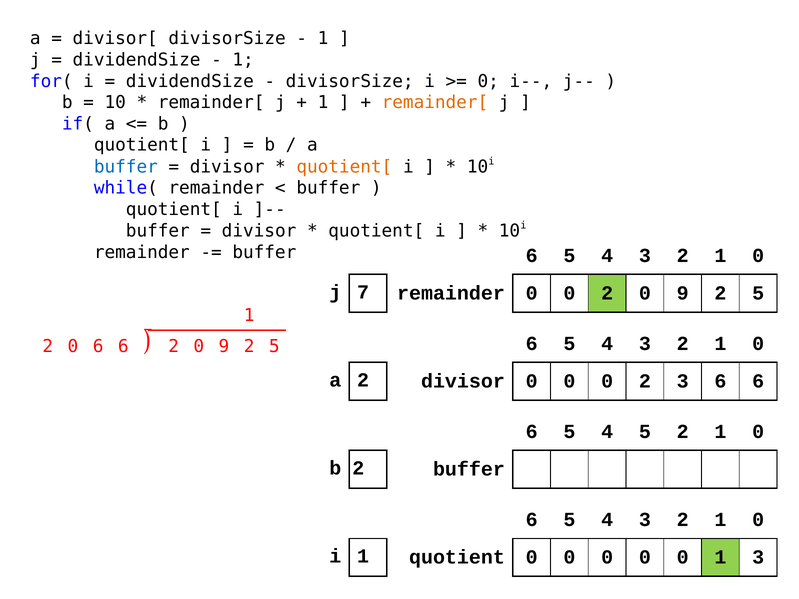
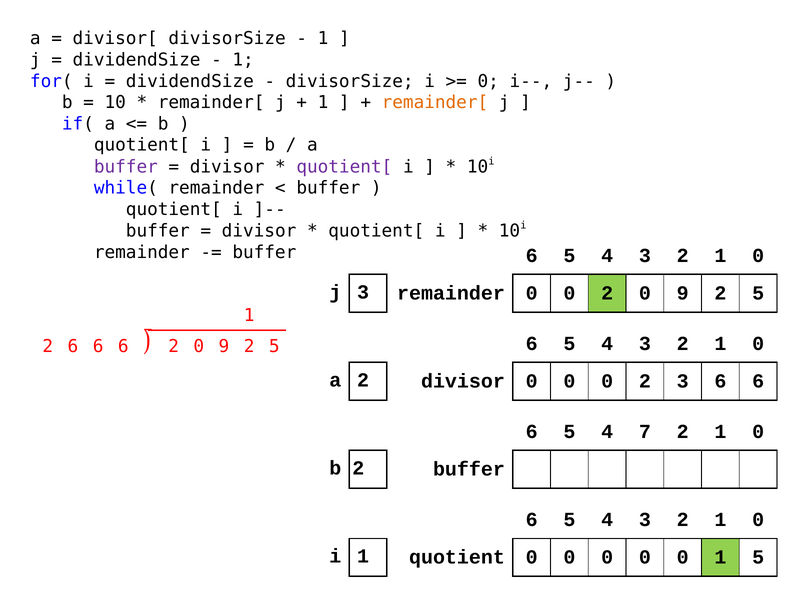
buffer at (126, 167) colour: blue -> purple
quotient[ at (344, 167) colour: orange -> purple
j 7: 7 -> 3
0 at (73, 346): 0 -> 6
4 5: 5 -> 7
1 3: 3 -> 5
